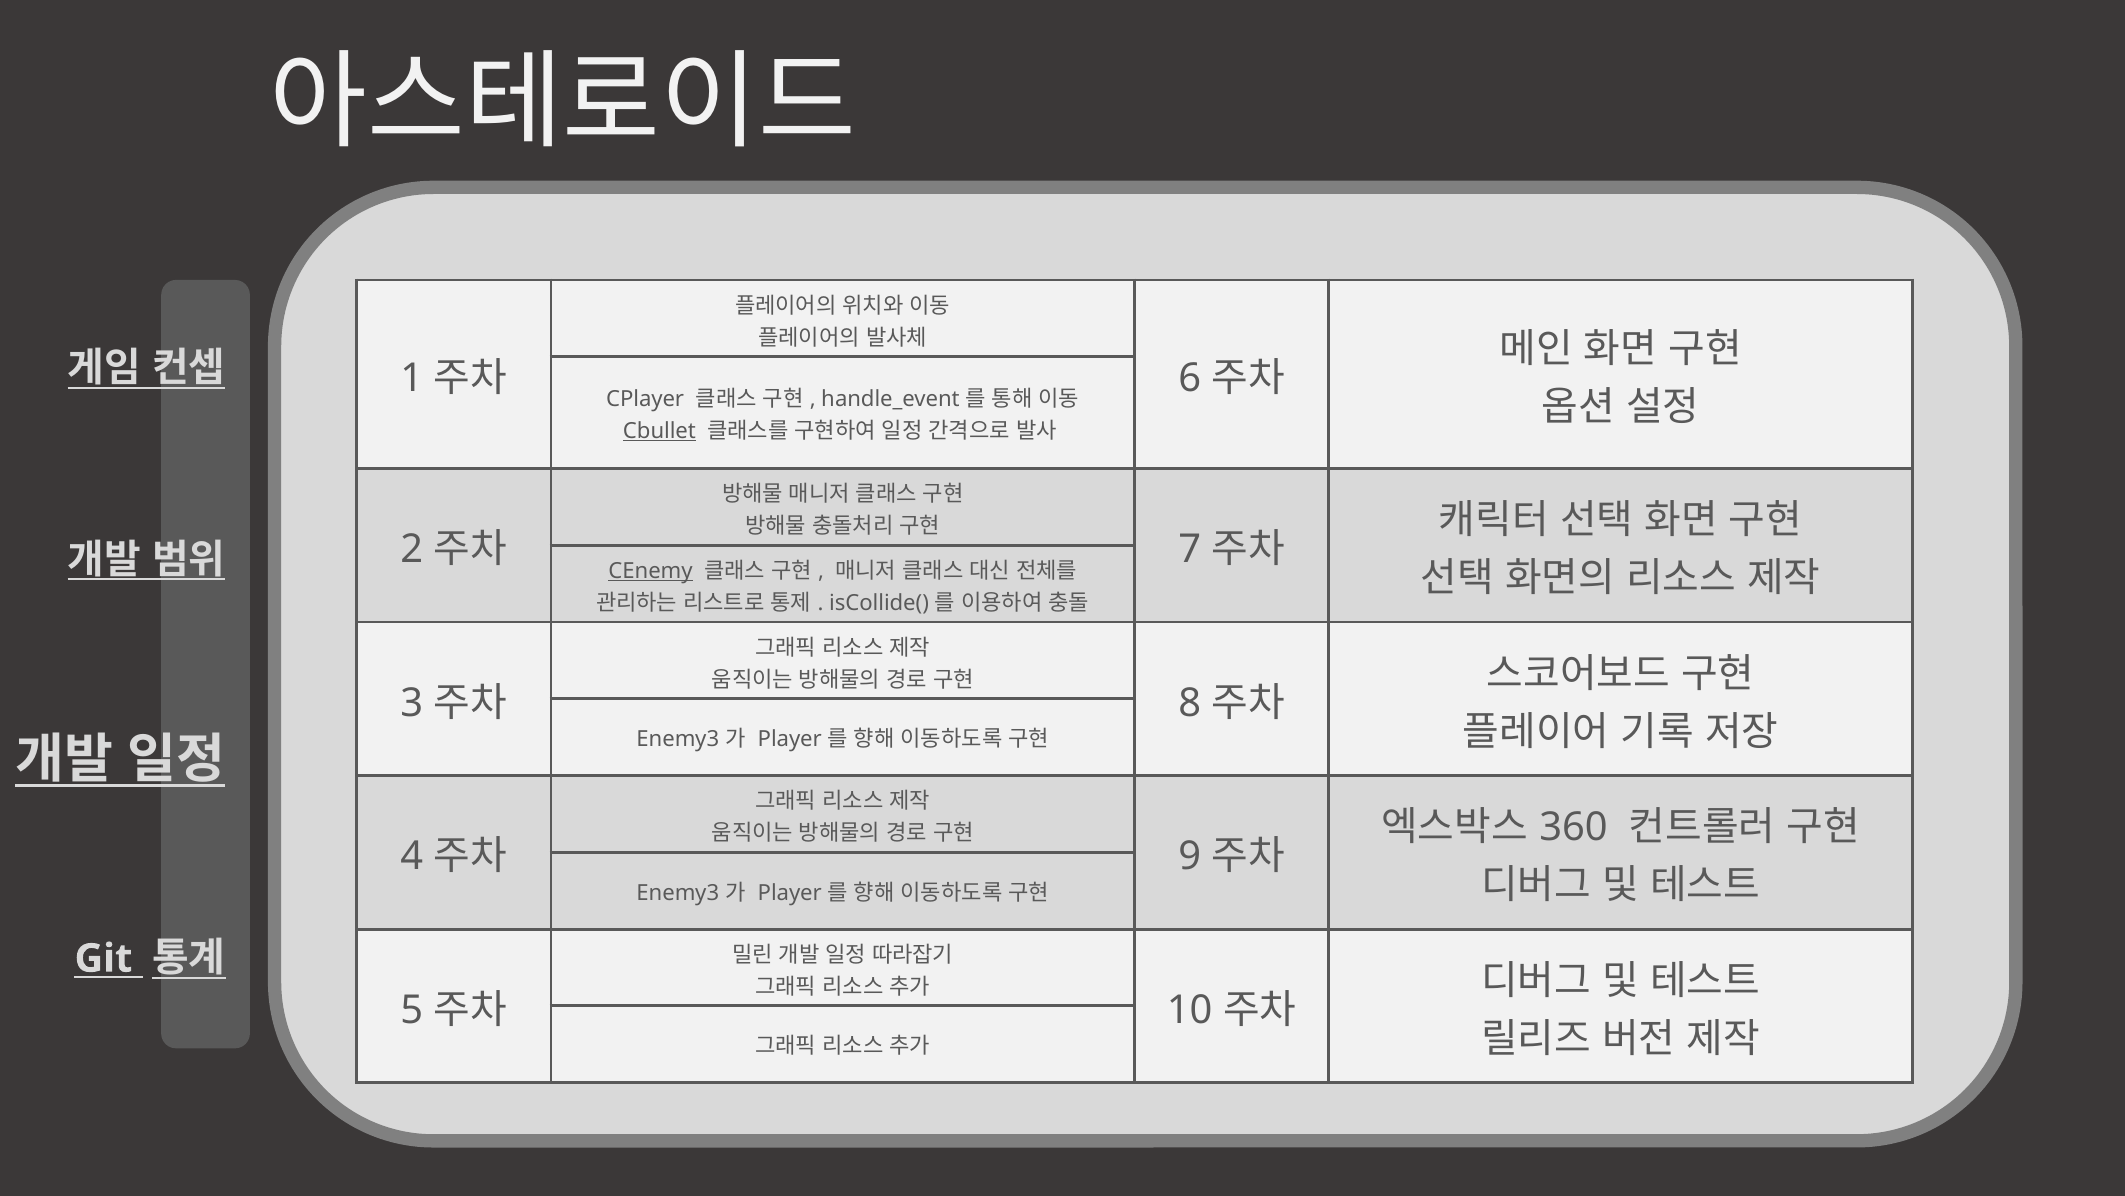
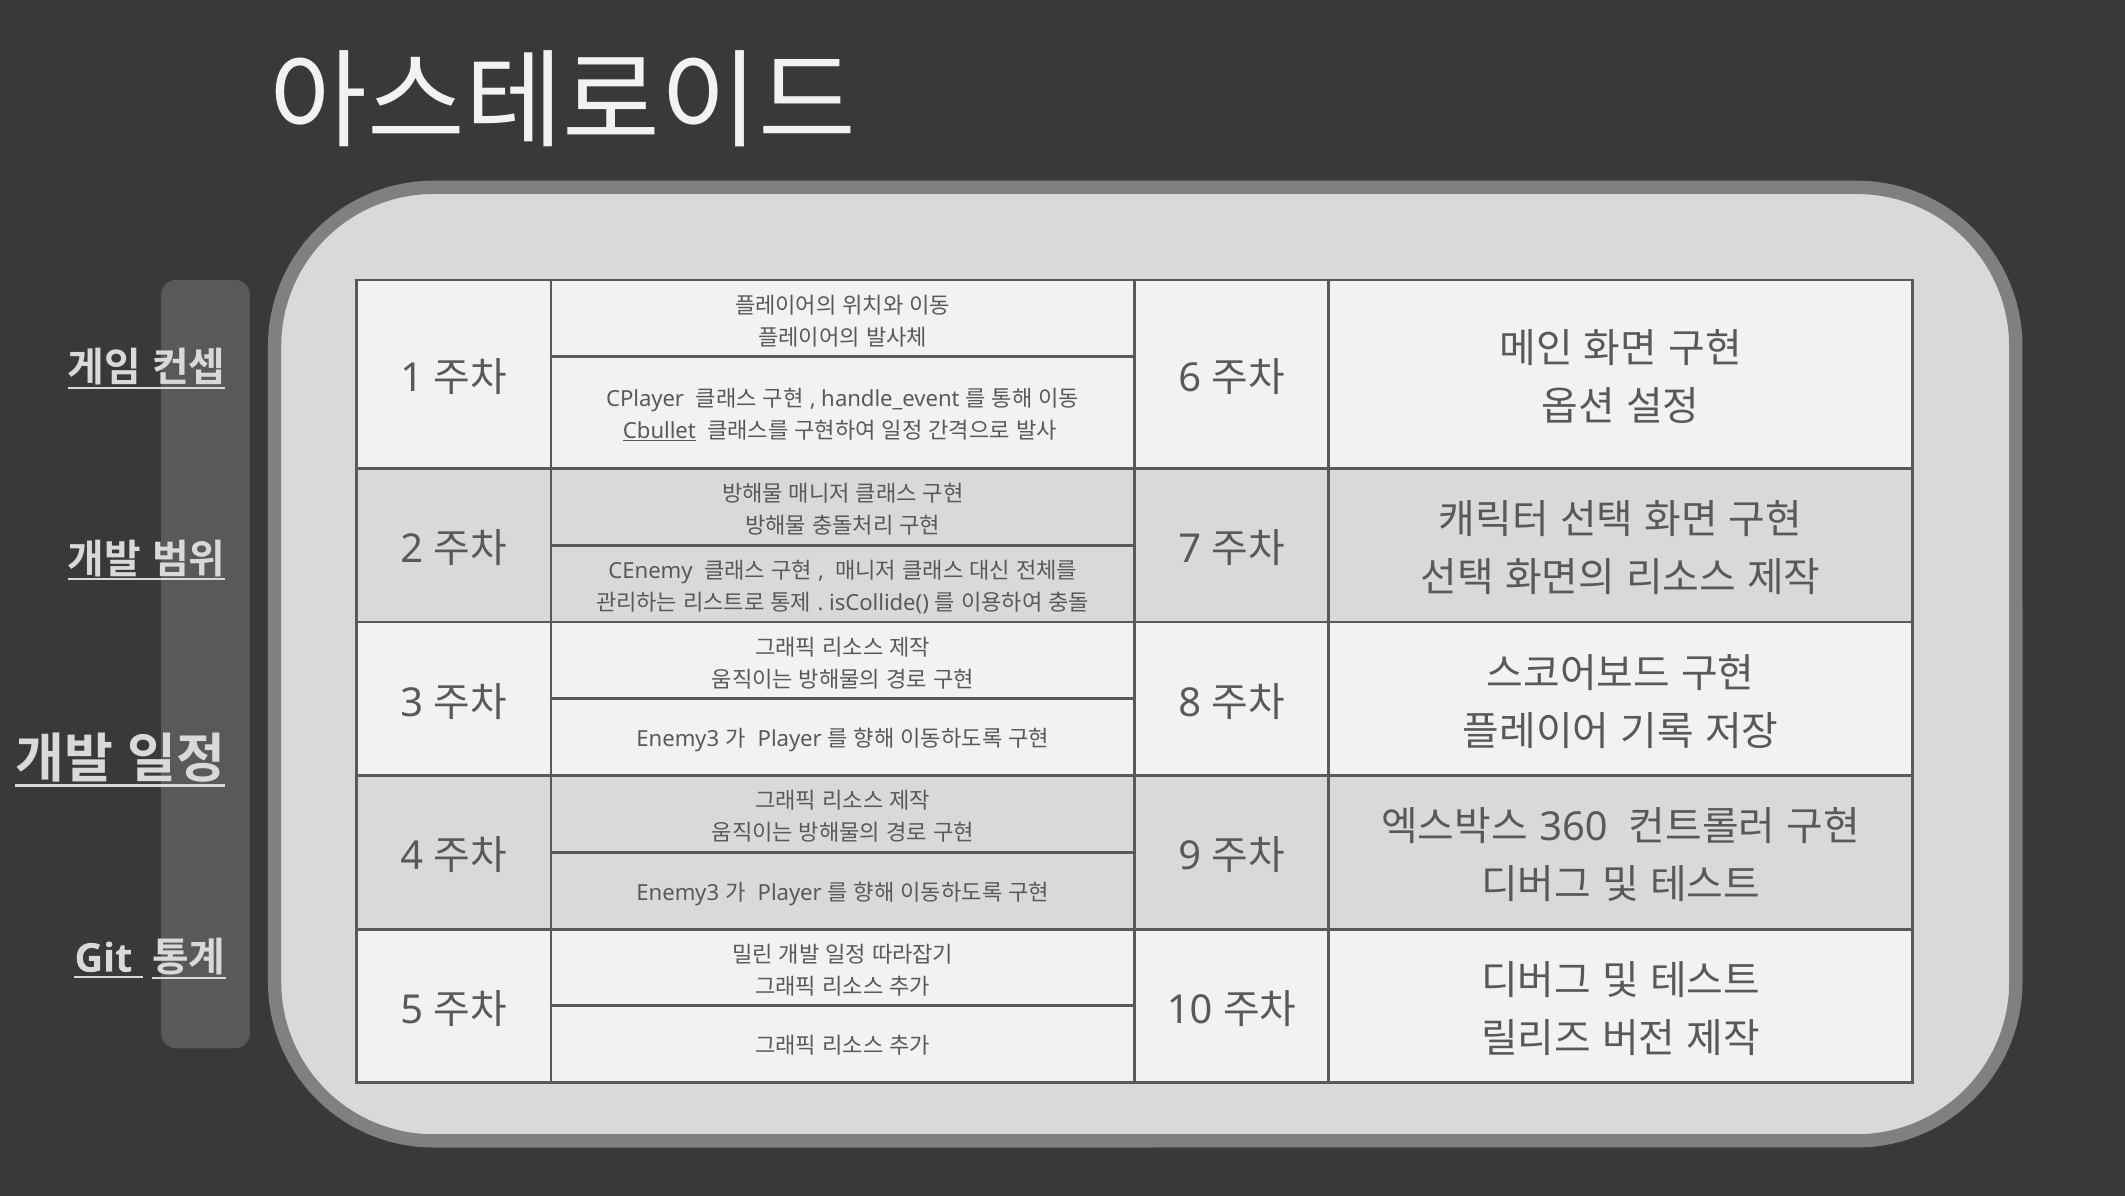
CEnemy underline: present -> none
